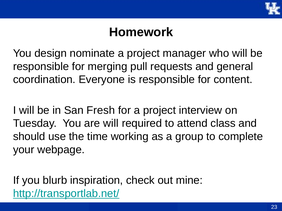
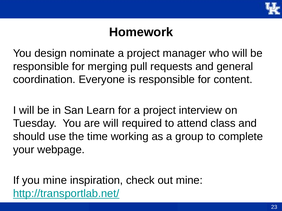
Fresh: Fresh -> Learn
you blurb: blurb -> mine
